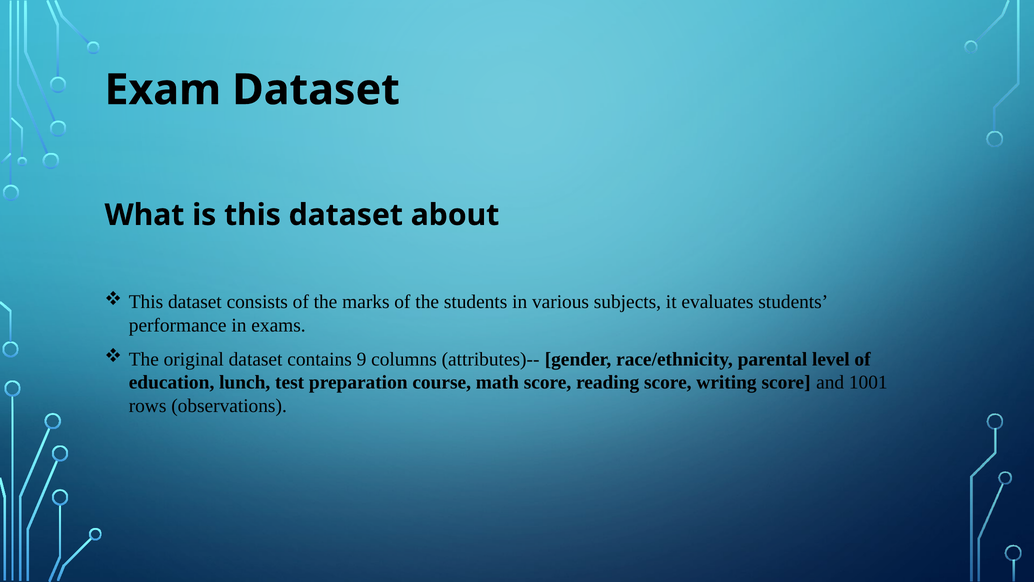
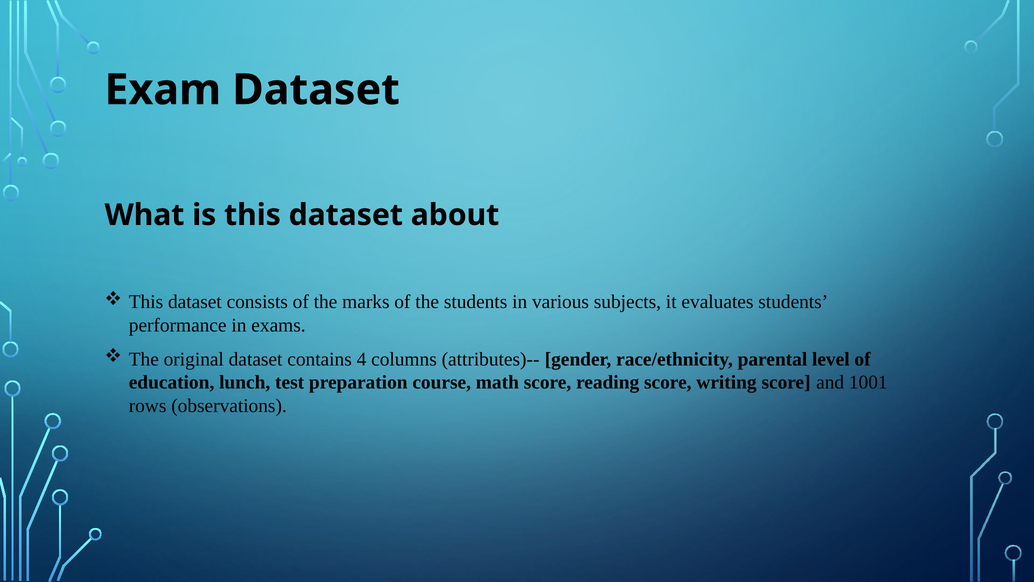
9: 9 -> 4
